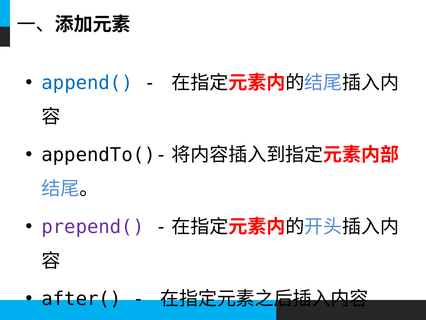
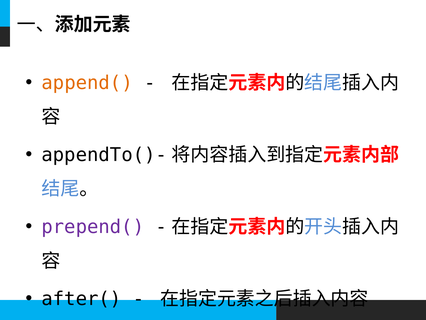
append( colour: blue -> orange
